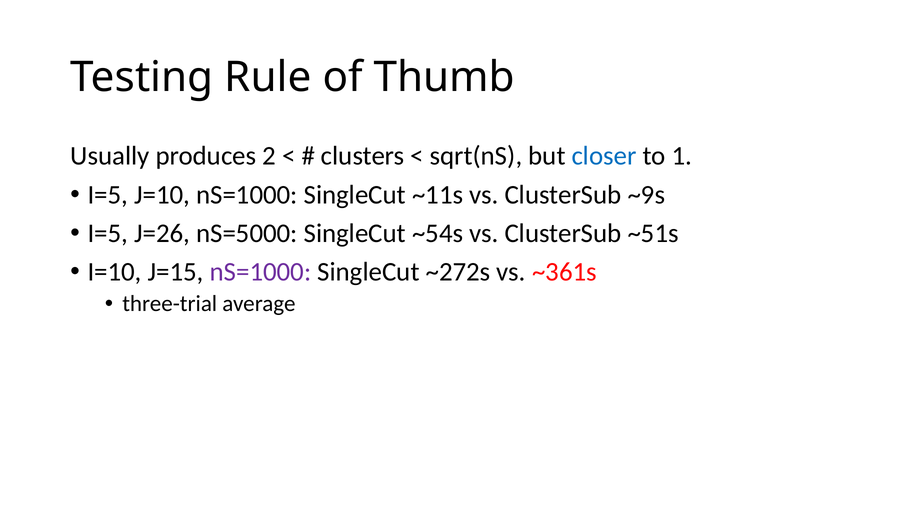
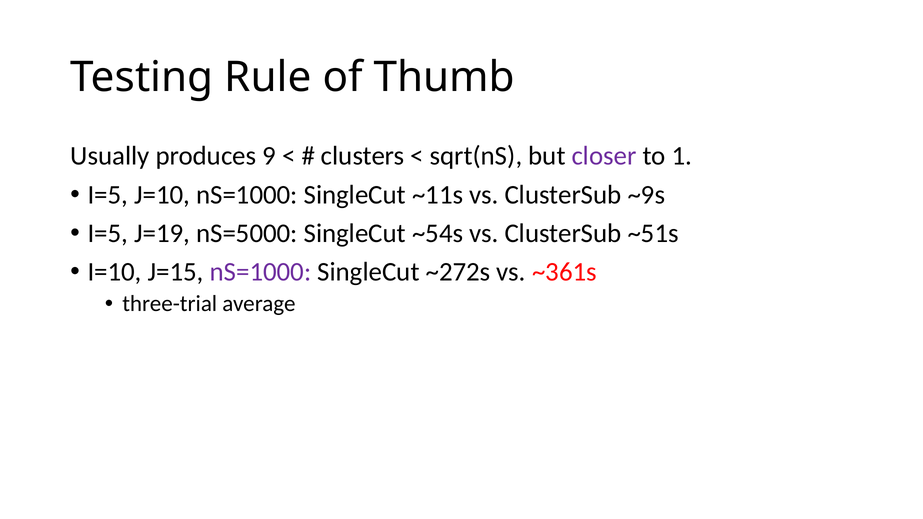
2: 2 -> 9
closer colour: blue -> purple
J=26: J=26 -> J=19
